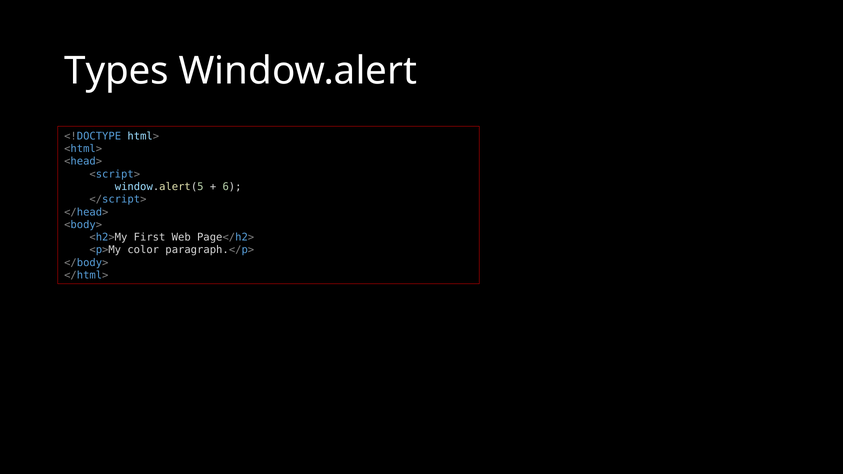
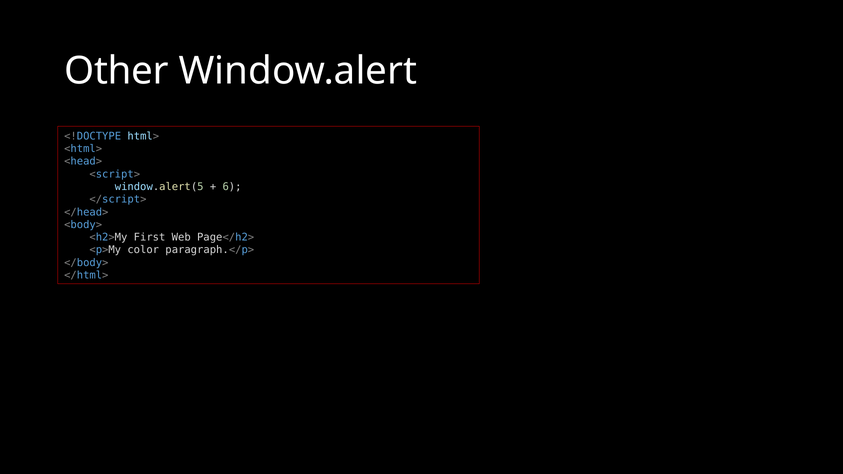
Types: Types -> Other
